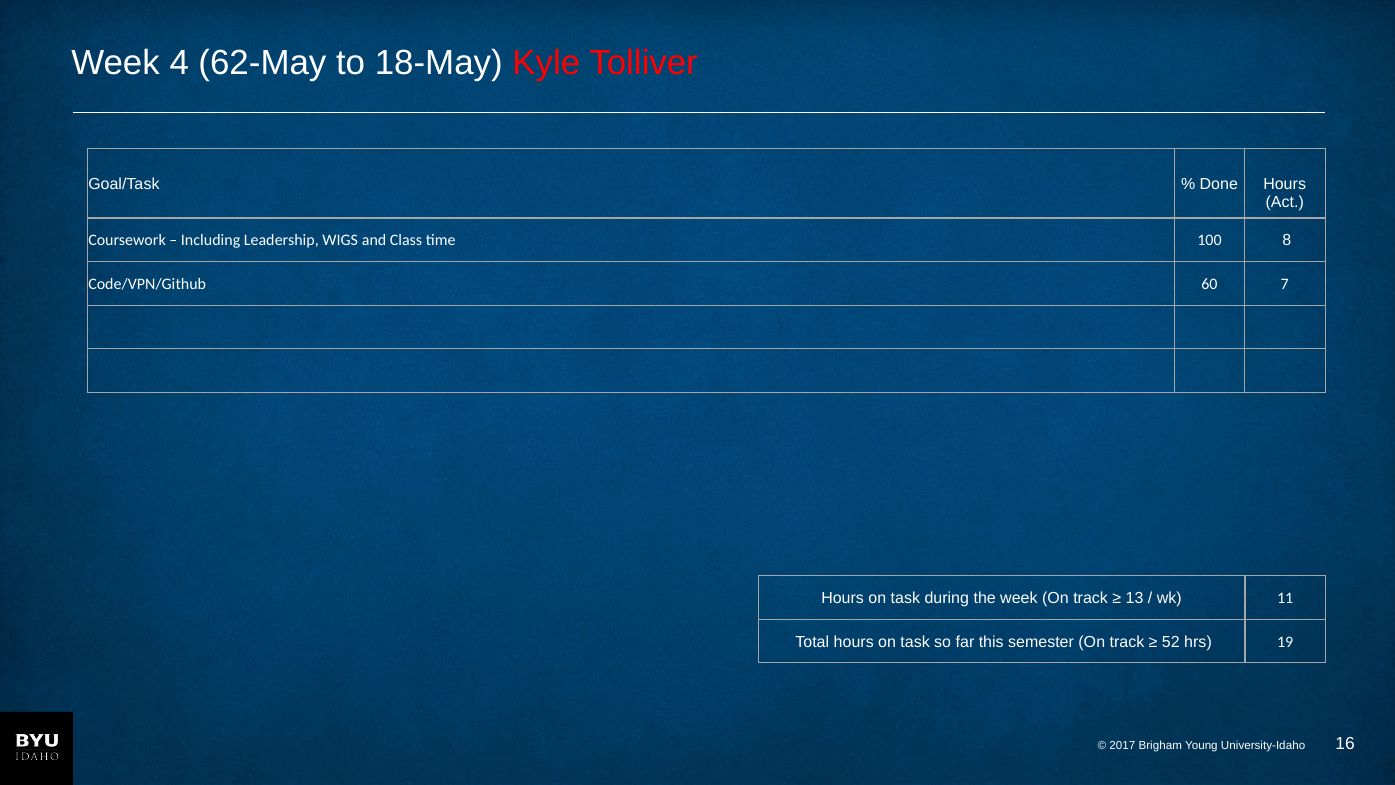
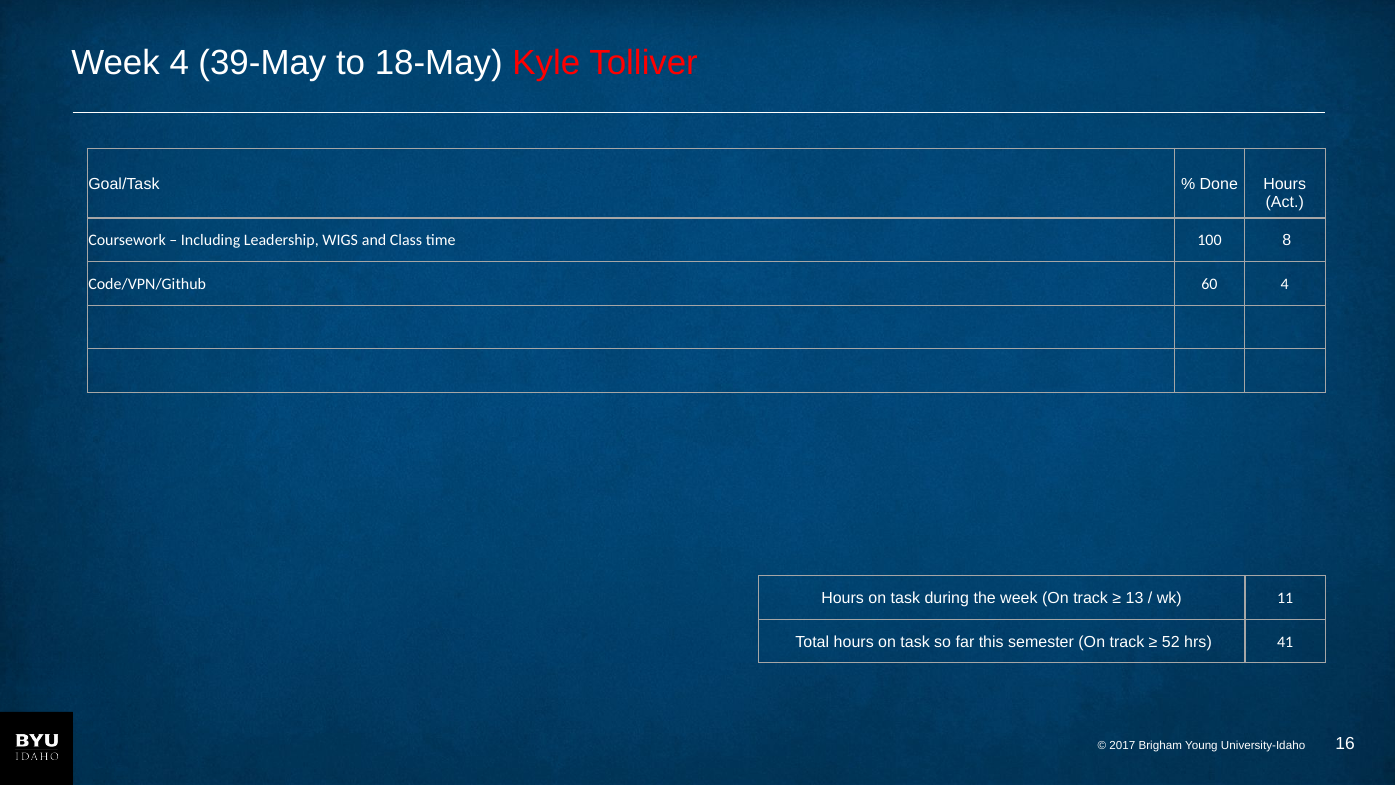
62-May: 62-May -> 39-May
60 7: 7 -> 4
19: 19 -> 41
